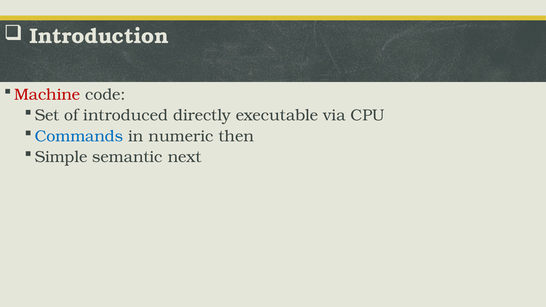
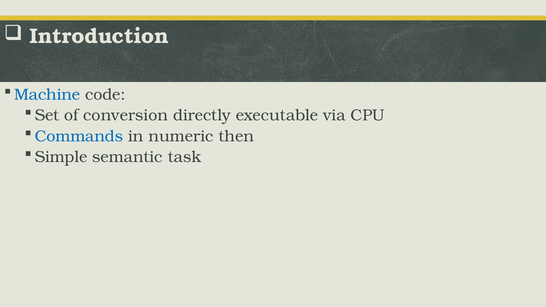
Machine colour: red -> blue
introduced: introduced -> conversion
next: next -> task
